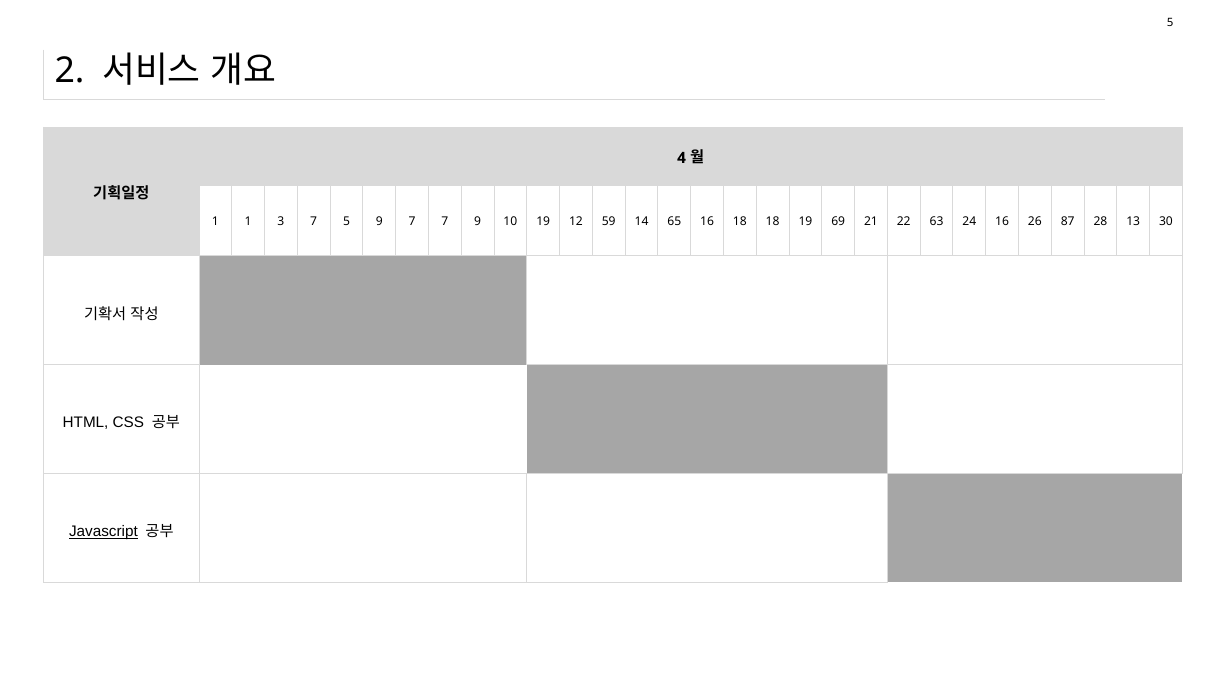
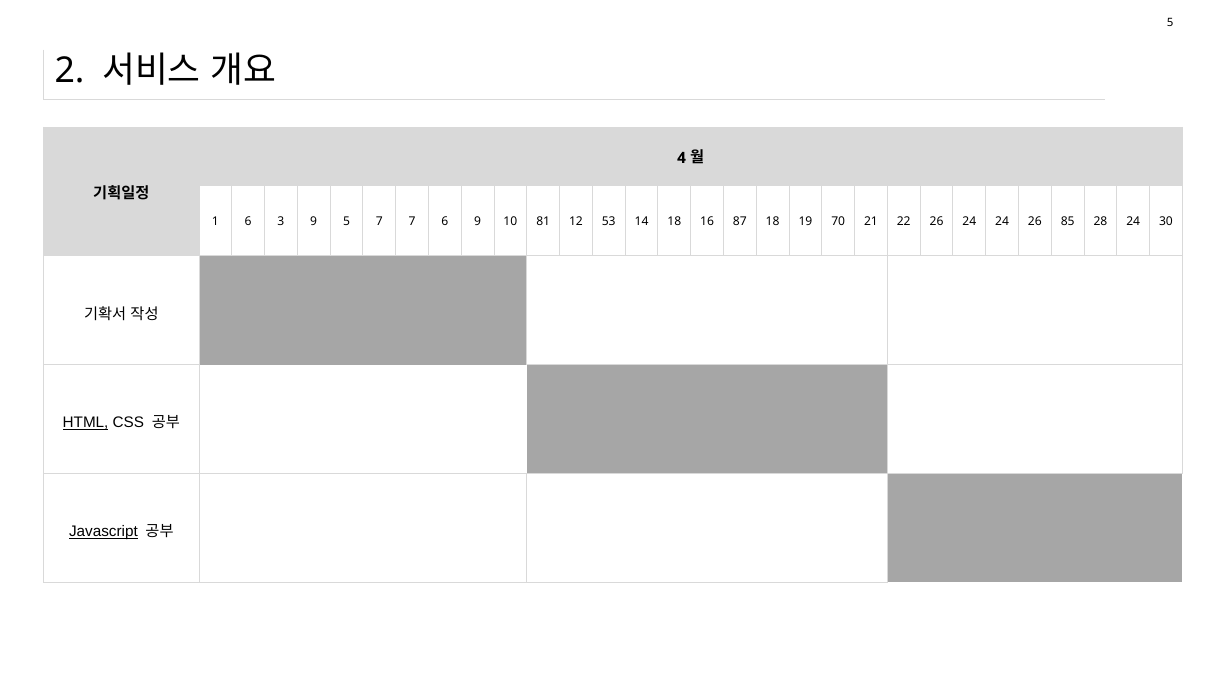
1 1: 1 -> 6
3 7: 7 -> 9
5 9: 9 -> 7
7 7: 7 -> 6
10 19: 19 -> 81
59: 59 -> 53
14 65: 65 -> 18
16 18: 18 -> 87
69: 69 -> 70
22 63: 63 -> 26
24 16: 16 -> 24
87: 87 -> 85
28 13: 13 -> 24
HTML underline: none -> present
